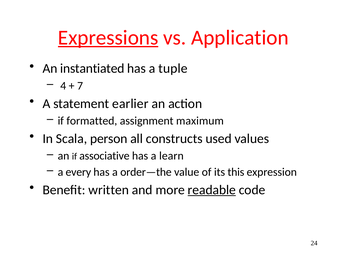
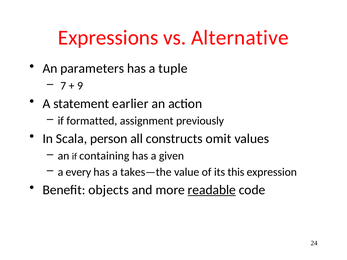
Expressions underline: present -> none
Application: Application -> Alternative
instantiated: instantiated -> parameters
4: 4 -> 7
7: 7 -> 9
maximum: maximum -> previously
used: used -> omit
associative: associative -> containing
learn: learn -> given
order—the: order—the -> takes—the
written: written -> objects
